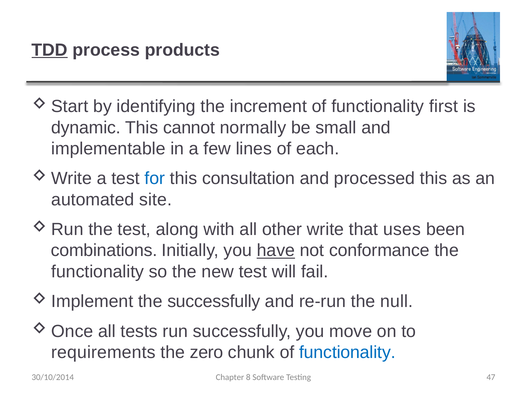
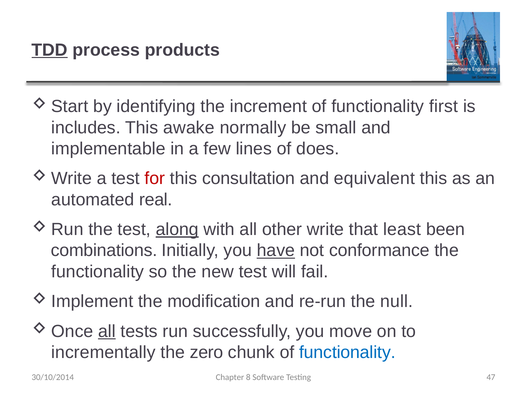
dynamic: dynamic -> includes
cannot: cannot -> awake
each: each -> does
for colour: blue -> red
processed: processed -> equivalent
site: site -> real
along underline: none -> present
uses: uses -> least
the successfully: successfully -> modification
all at (107, 332) underline: none -> present
requirements: requirements -> incrementally
